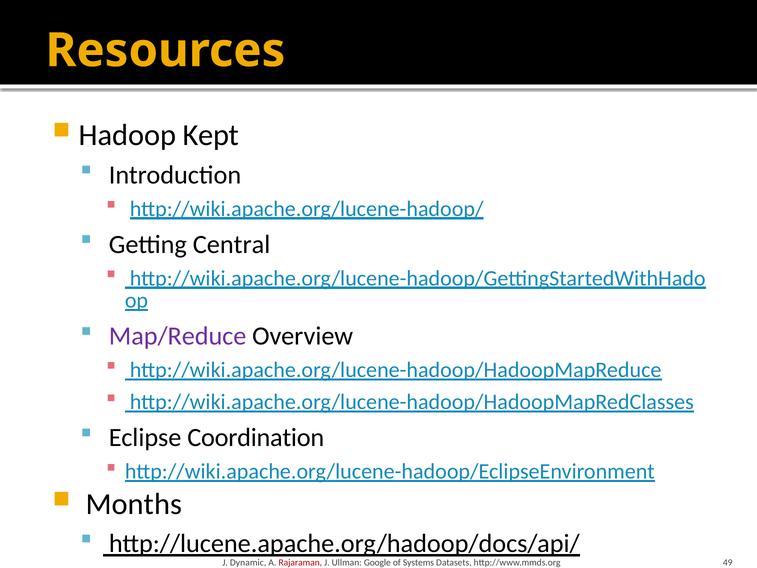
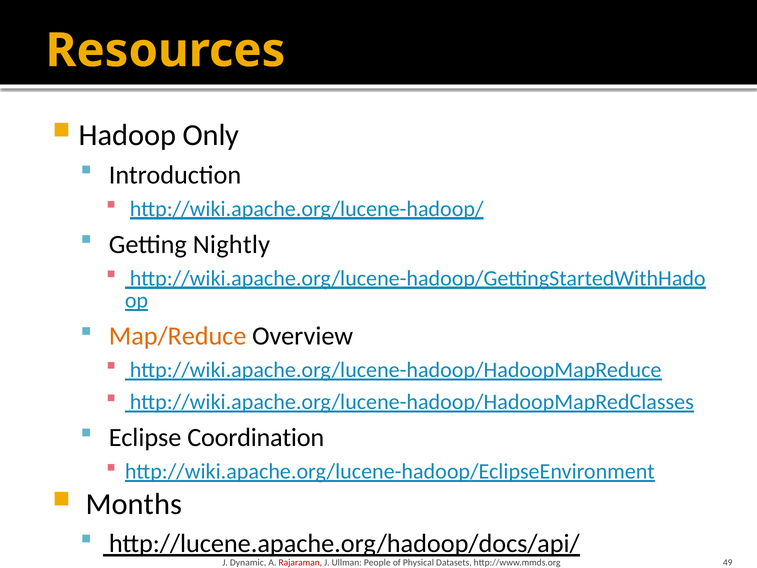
Kept: Kept -> Only
Central: Central -> Nightly
Map/Reduce colour: purple -> orange
Google: Google -> People
Systems: Systems -> Physical
